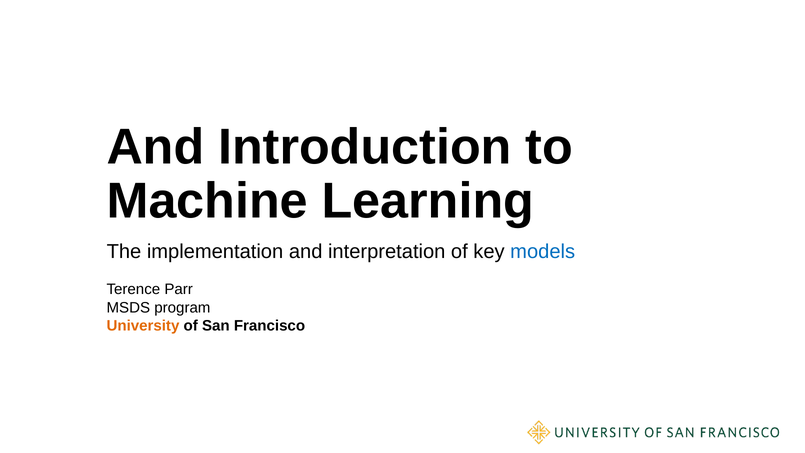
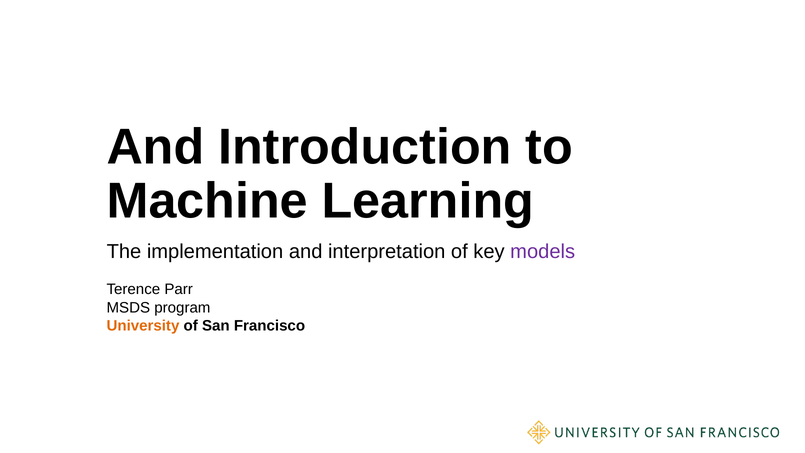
models colour: blue -> purple
